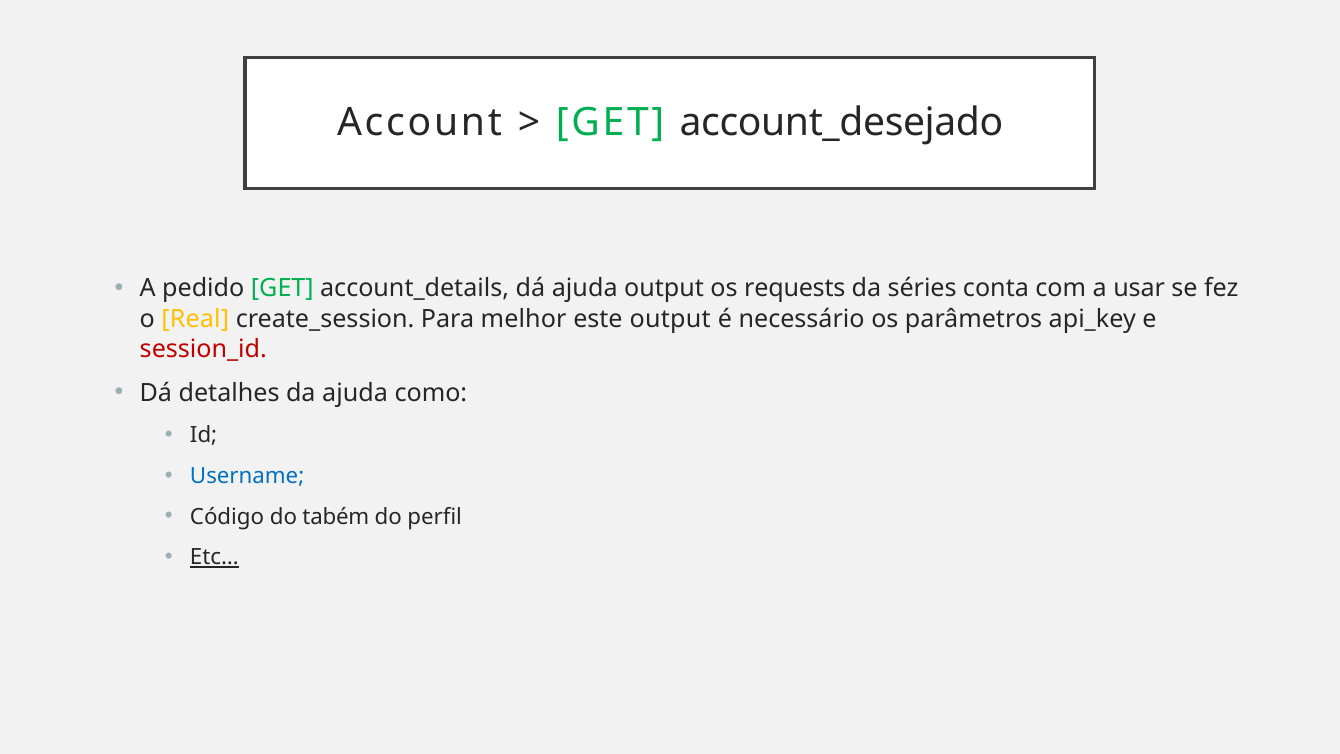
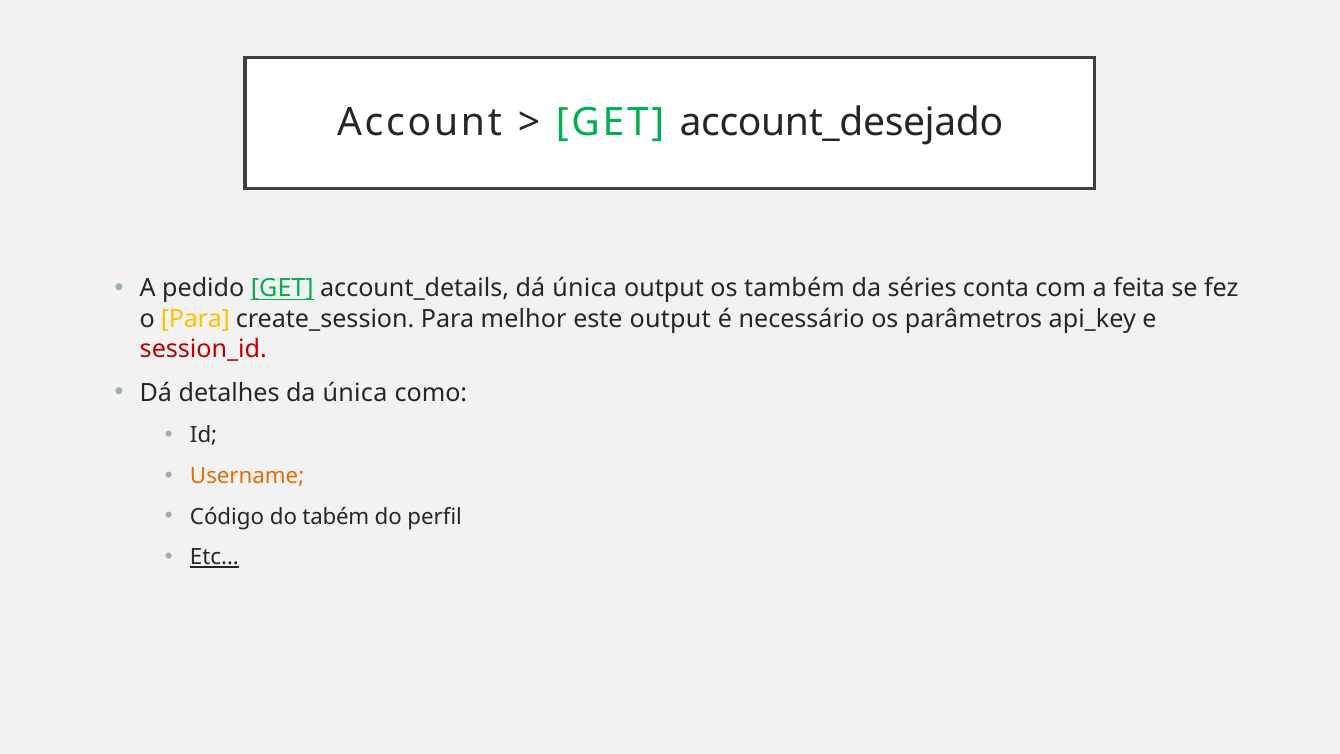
GET at (282, 288) underline: none -> present
dá ajuda: ajuda -> única
requests: requests -> também
usar: usar -> feita
o Real: Real -> Para
da ajuda: ajuda -> única
Username colour: blue -> orange
